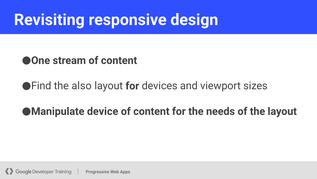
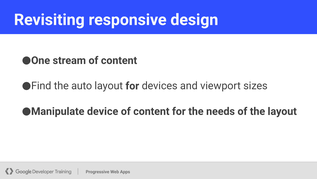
also: also -> auto
